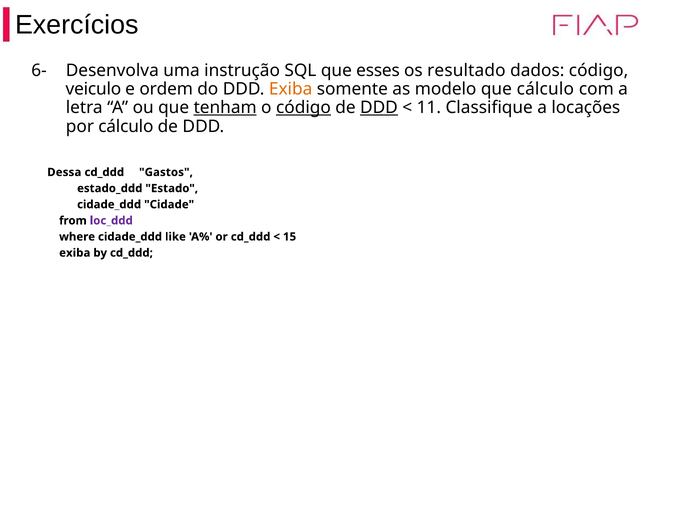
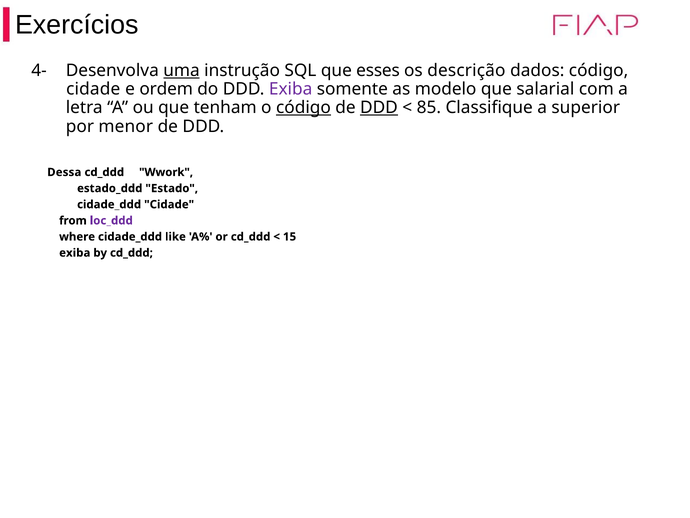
6-: 6- -> 4-
uma underline: none -> present
resultado: resultado -> descrição
veiculo at (93, 89): veiculo -> cidade
Exiba at (291, 89) colour: orange -> purple
que cálculo: cálculo -> salarial
tenham underline: present -> none
11: 11 -> 85
locações: locações -> superior
por cálculo: cálculo -> menor
Gastos: Gastos -> Wwork
